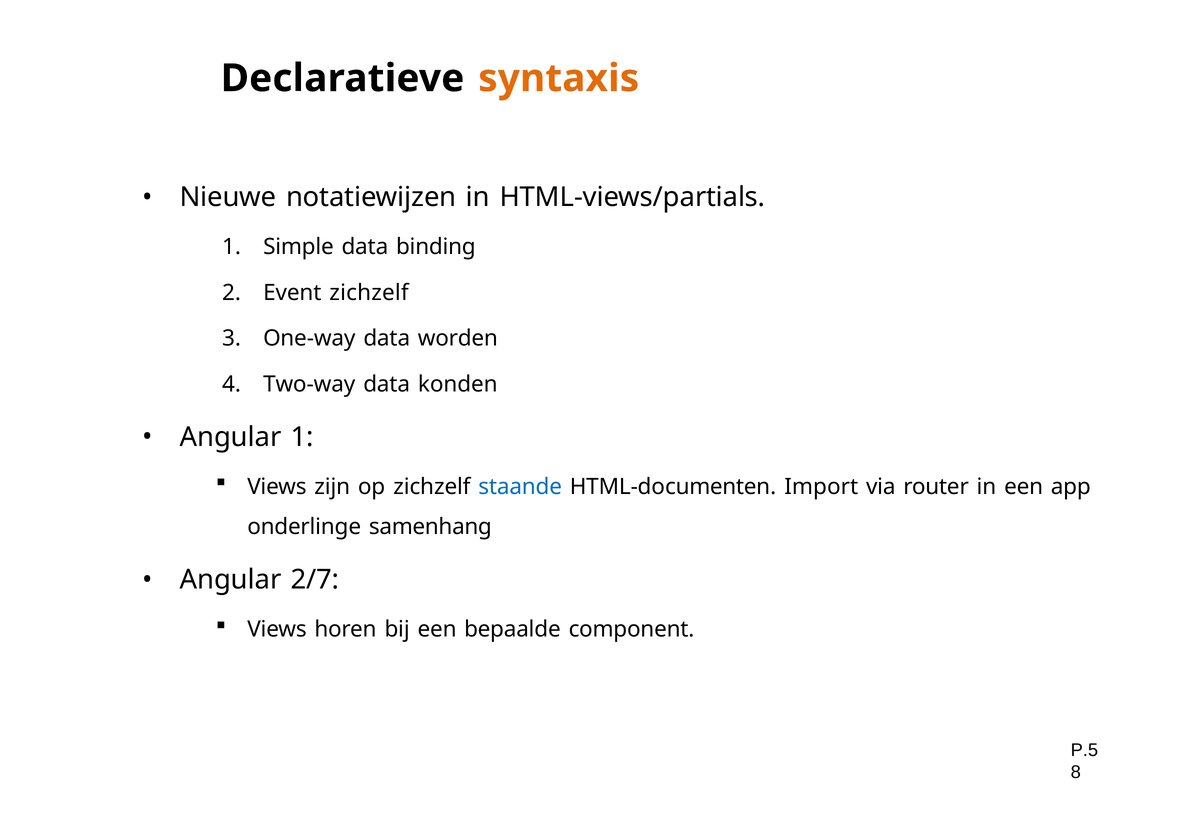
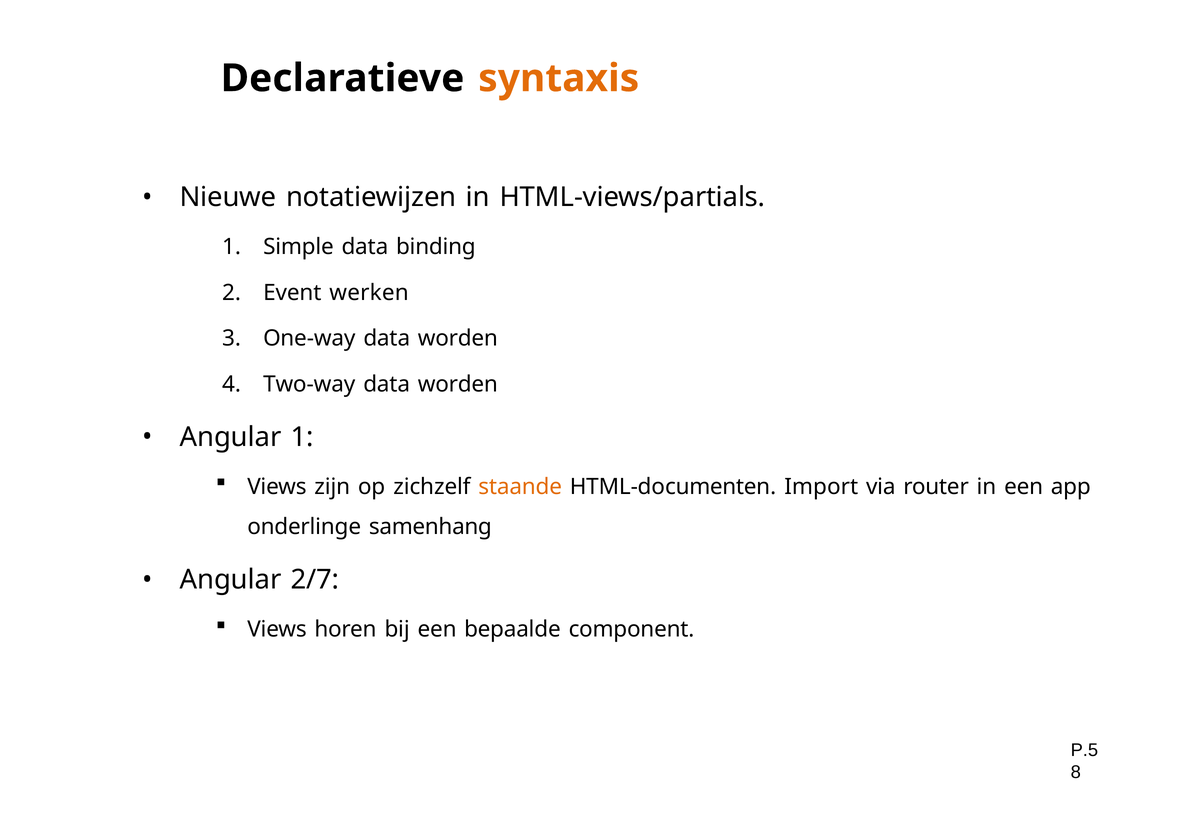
Event zichzelf: zichzelf -> werken
Two-way data konden: konden -> worden
staande colour: blue -> orange
